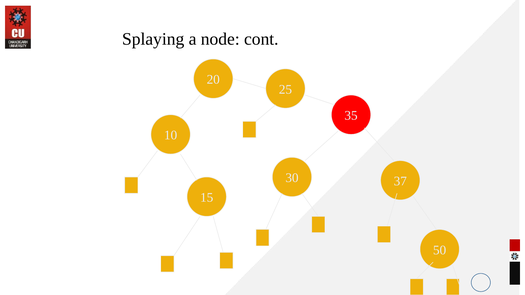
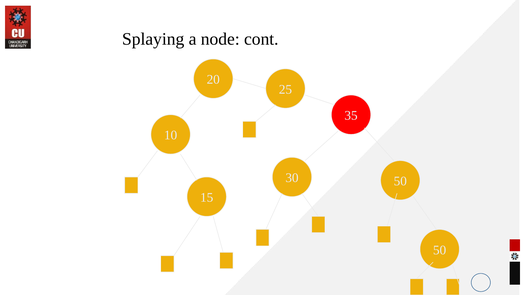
30 37: 37 -> 50
